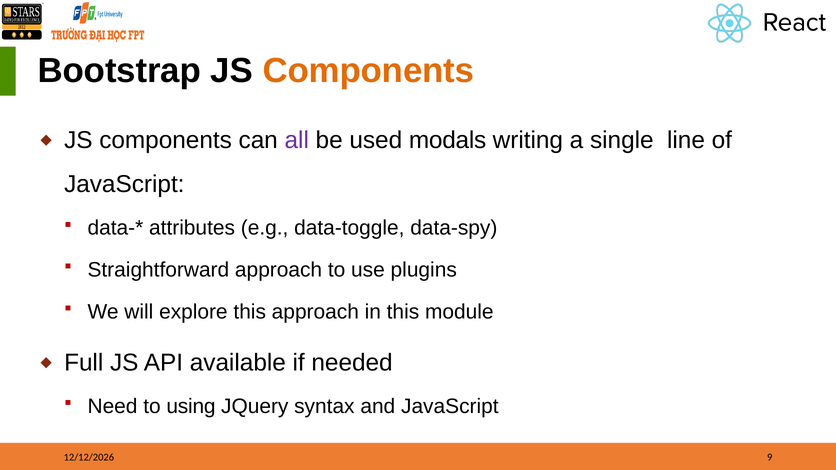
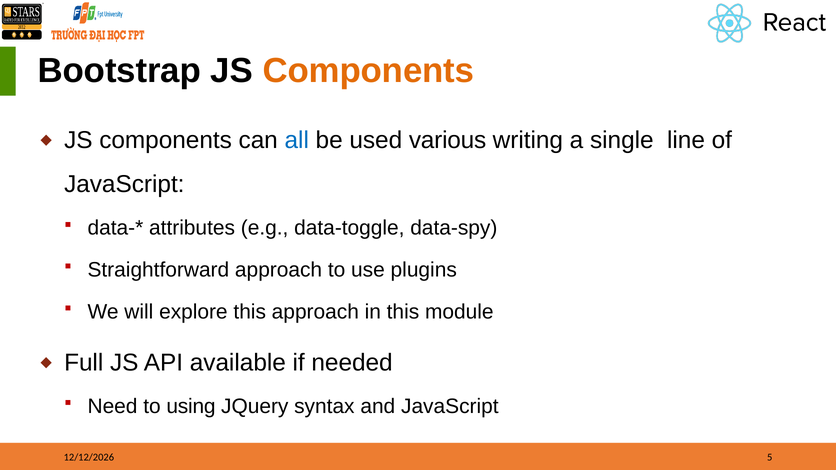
all colour: purple -> blue
modals: modals -> various
9: 9 -> 5
